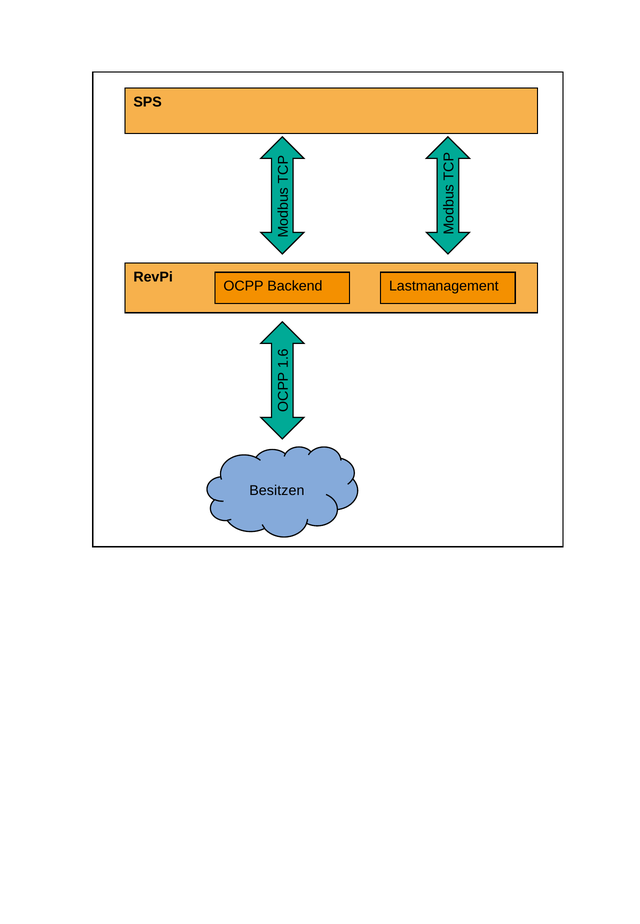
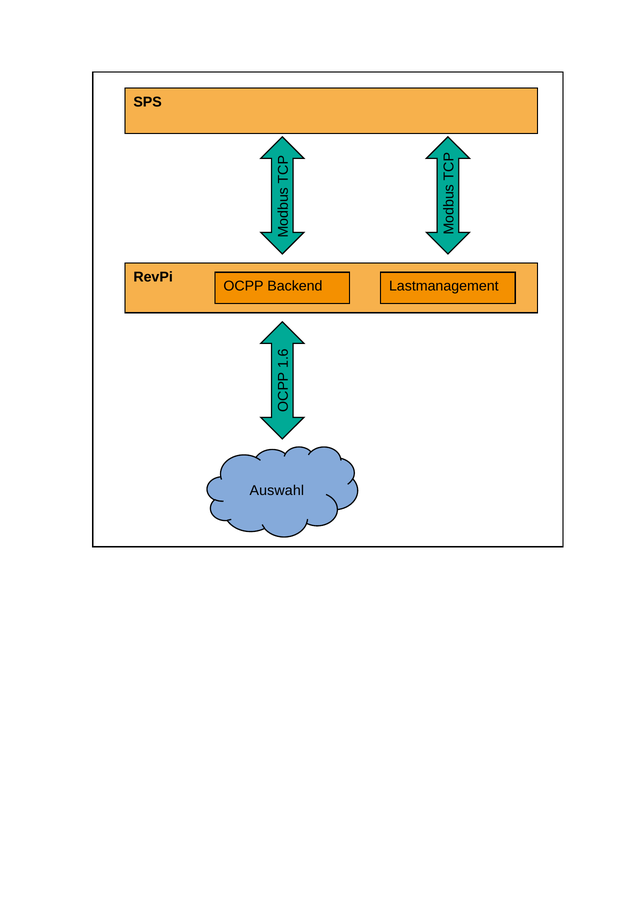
Besitzen: Besitzen -> Auswahl
